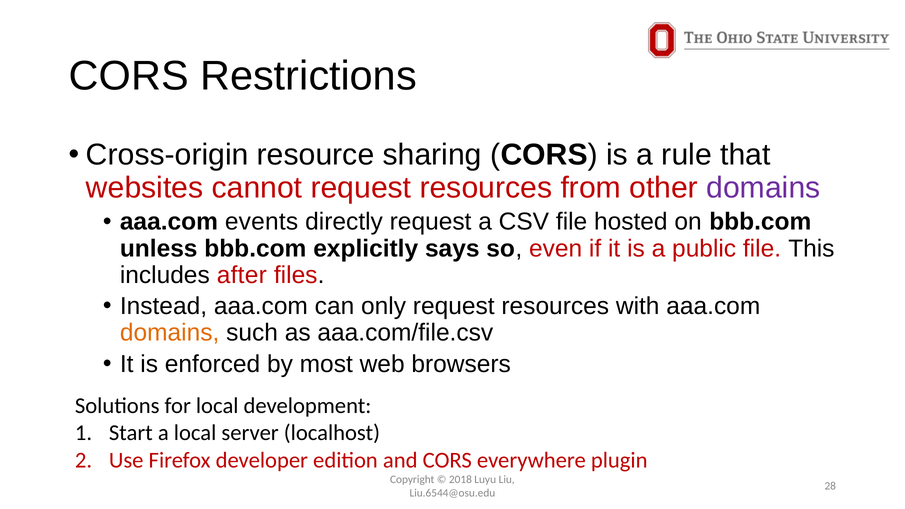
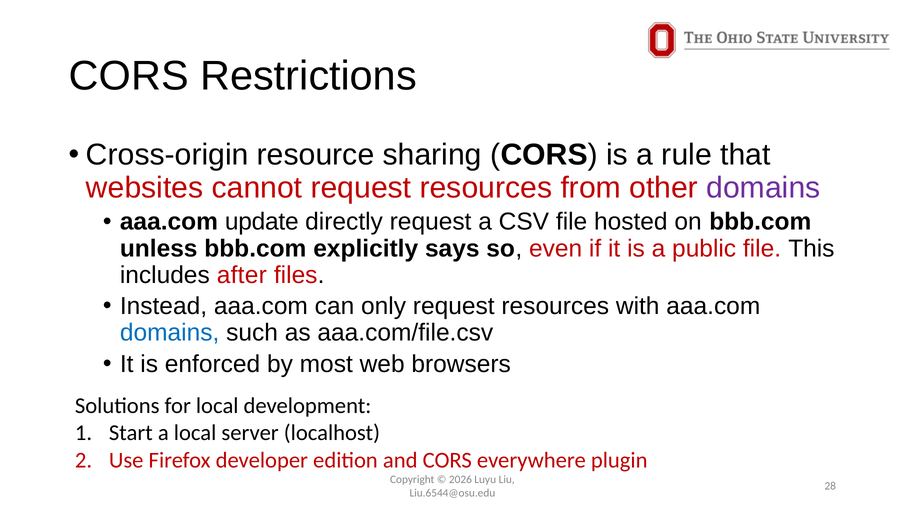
events: events -> update
domains at (170, 333) colour: orange -> blue
2018: 2018 -> 2026
